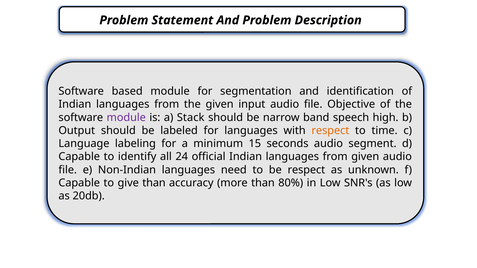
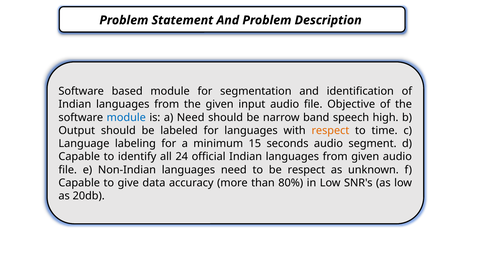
module at (126, 118) colour: purple -> blue
a Stack: Stack -> Need
give than: than -> data
